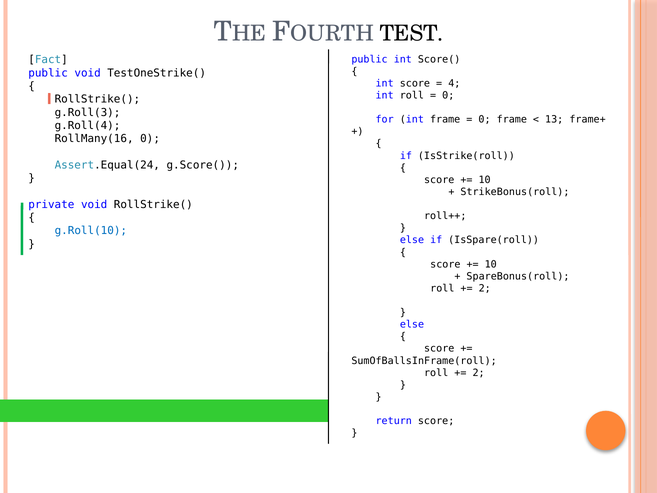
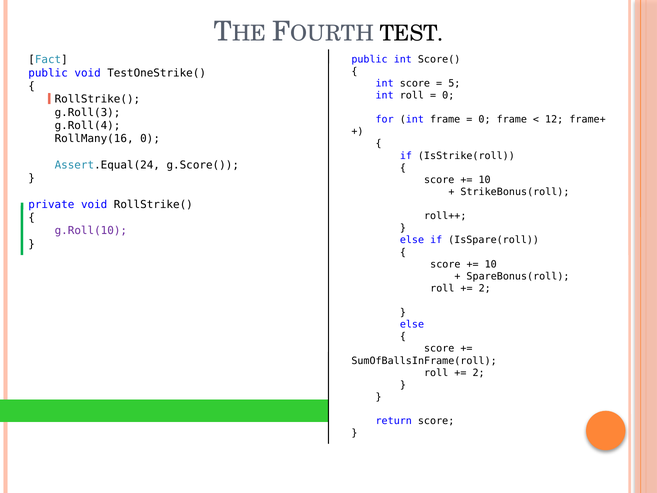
4: 4 -> 5
13: 13 -> 12
g.Roll(10 colour: blue -> purple
